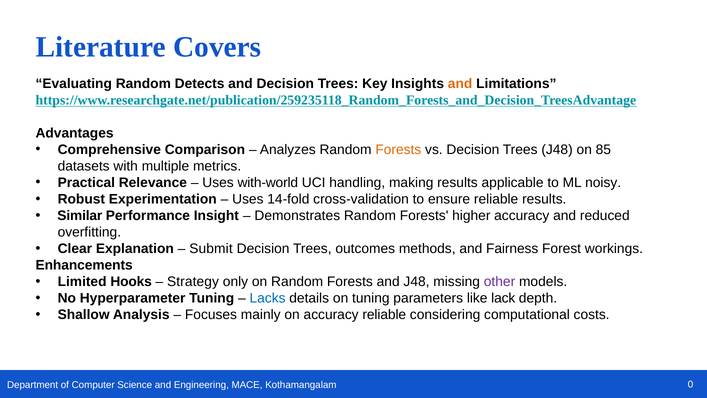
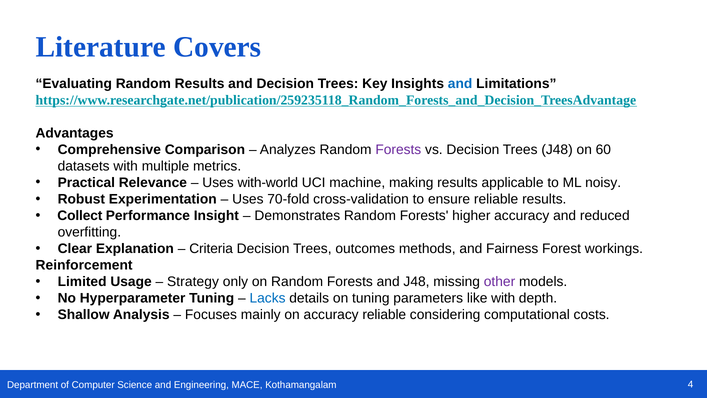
Random Detects: Detects -> Results
and at (460, 84) colour: orange -> blue
Forests at (398, 150) colour: orange -> purple
85: 85 -> 60
handling: handling -> machine
14-fold: 14-fold -> 70-fold
Similar: Similar -> Collect
Submit: Submit -> Criteria
Enhancements: Enhancements -> Reinforcement
Hooks: Hooks -> Usage
like lack: lack -> with
0: 0 -> 4
